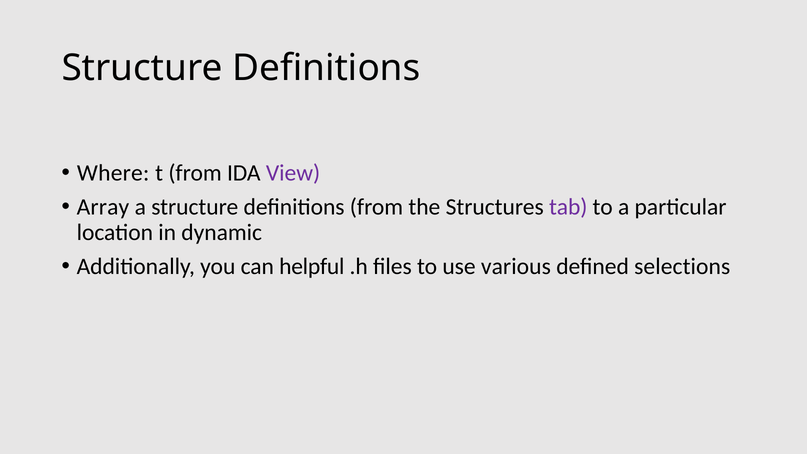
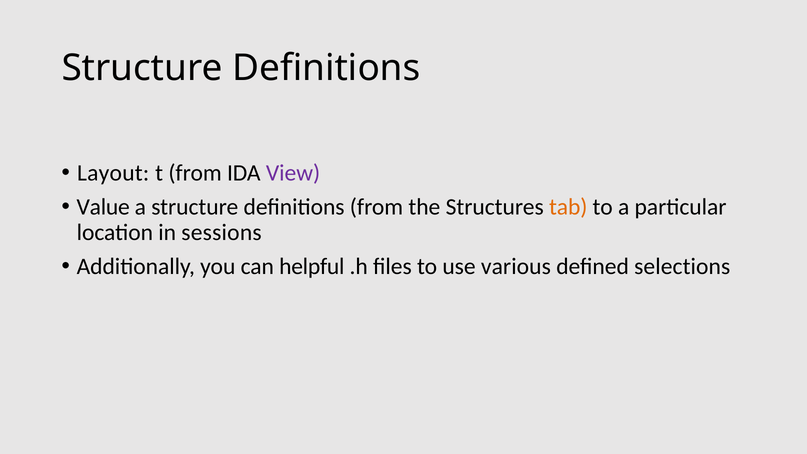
Where: Where -> Layout
Array: Array -> Value
tab colour: purple -> orange
dynamic: dynamic -> sessions
